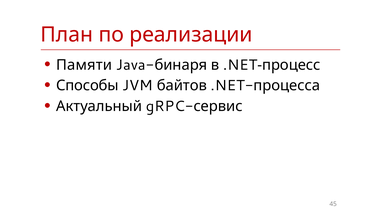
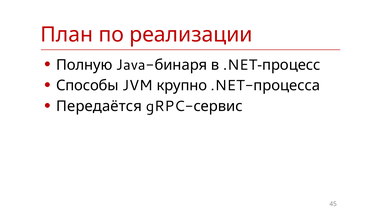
Памяти: Памяти -> Полную
байтов: байтов -> крупно
Актуальный: Актуальный -> Передаётся
